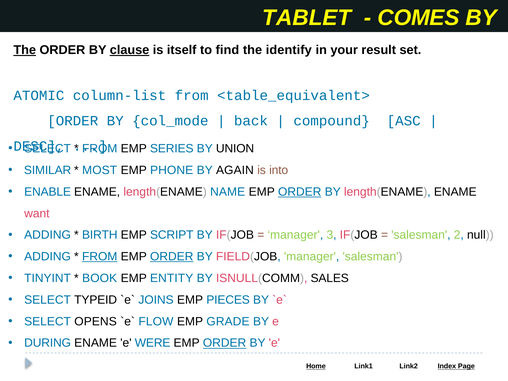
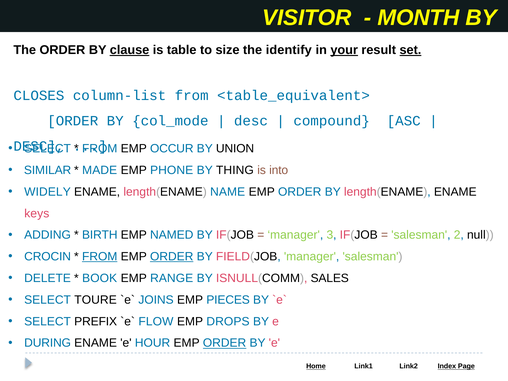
TABLET: TABLET -> VISITOR
COMES: COMES -> MONTH
The at (25, 50) underline: present -> none
itself: itself -> table
find: find -> size
your underline: none -> present
set underline: none -> present
ATOMIC: ATOMIC -> CLOSES
back at (251, 121): back -> desc
SERIES: SERIES -> OCCUR
MOST: MOST -> MADE
AGAIN: AGAIN -> THING
ENABLE: ENABLE -> WIDELY
ORDER at (300, 192) underline: present -> none
want: want -> keys
SCRIPT: SCRIPT -> NAMED
ADDING at (48, 257): ADDING -> CROCIN
TINYINT: TINYINT -> DELETE
ENTITY: ENTITY -> RANGE
TYPEID: TYPEID -> TOURE
OPENS: OPENS -> PREFIX
GRADE: GRADE -> DROPS
WERE: WERE -> HOUR
